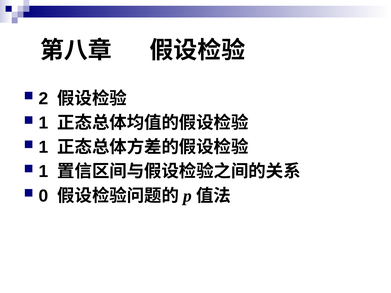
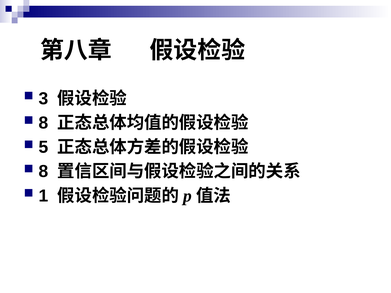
2: 2 -> 3
1 at (43, 123): 1 -> 8
1 at (43, 147): 1 -> 5
1 at (43, 172): 1 -> 8
0: 0 -> 1
